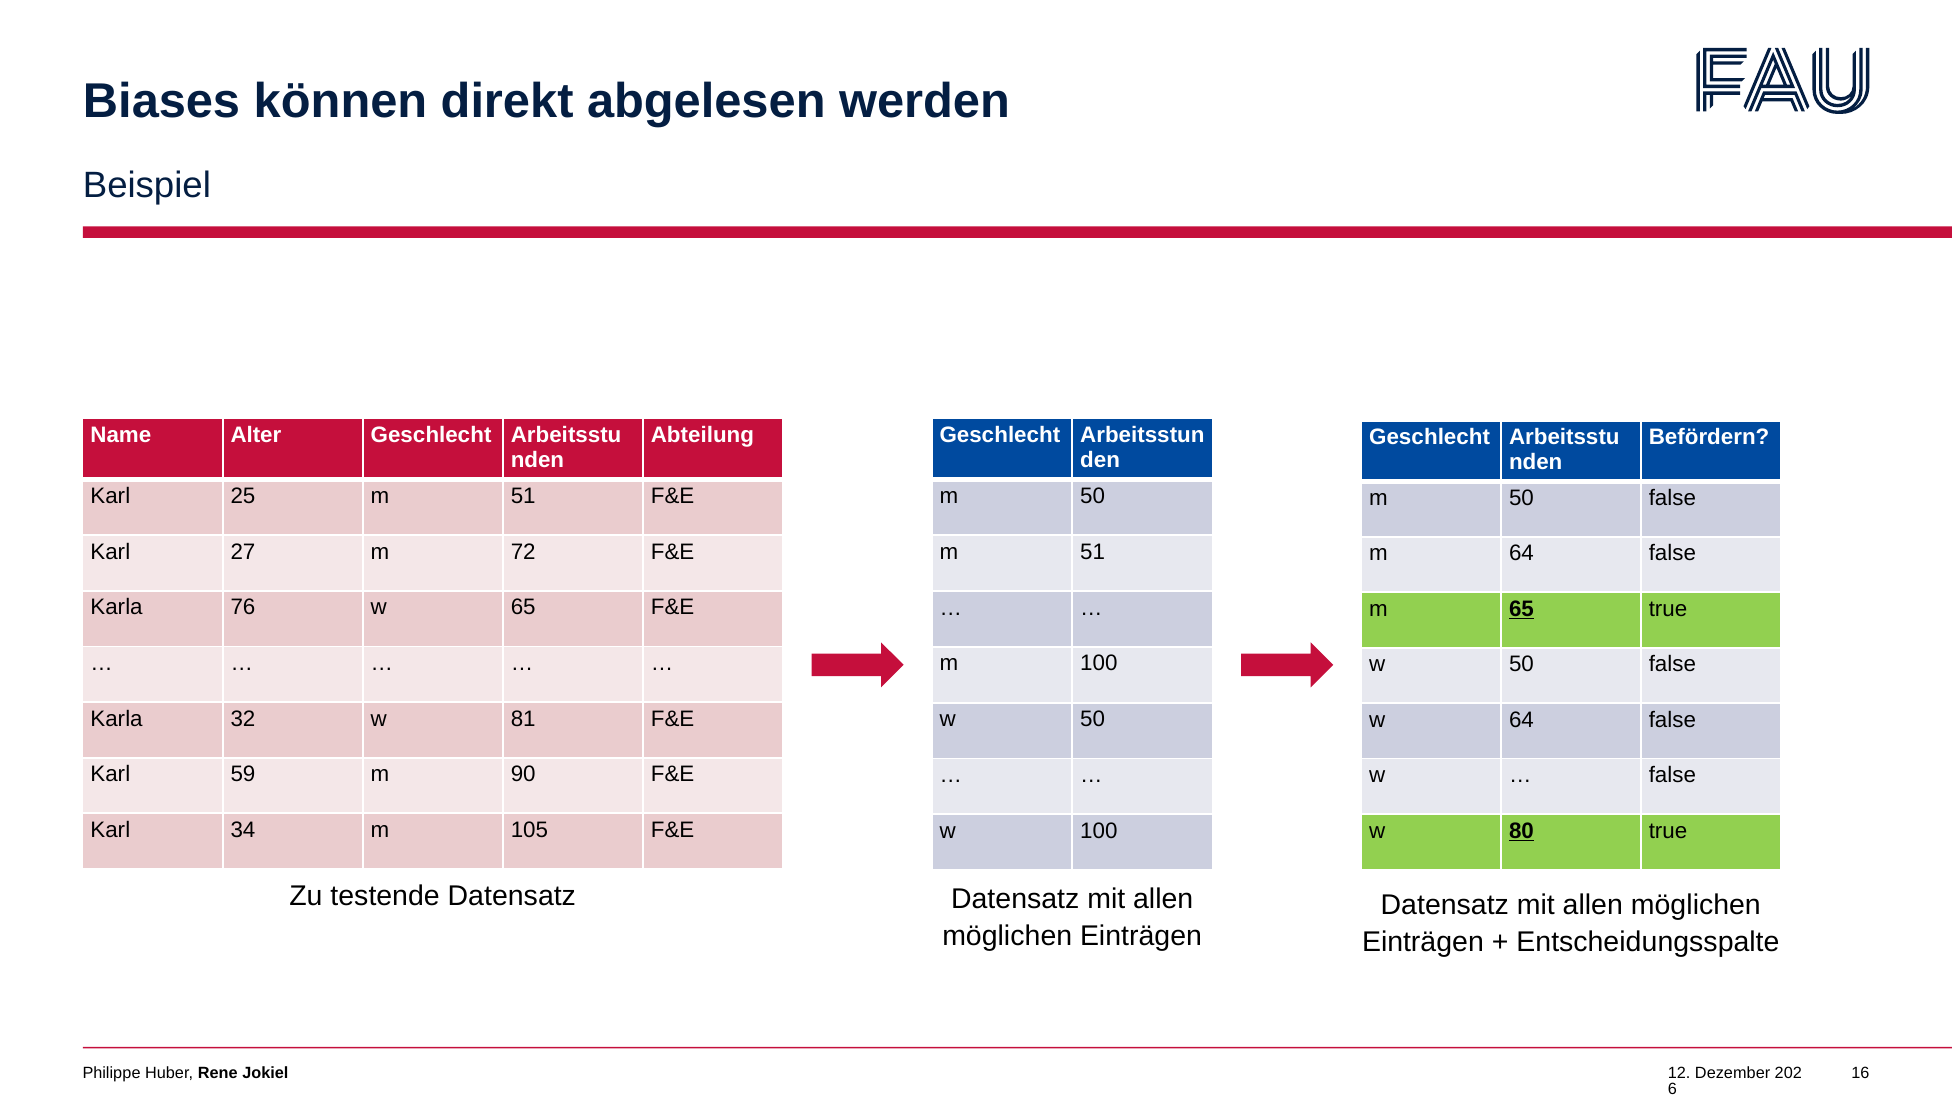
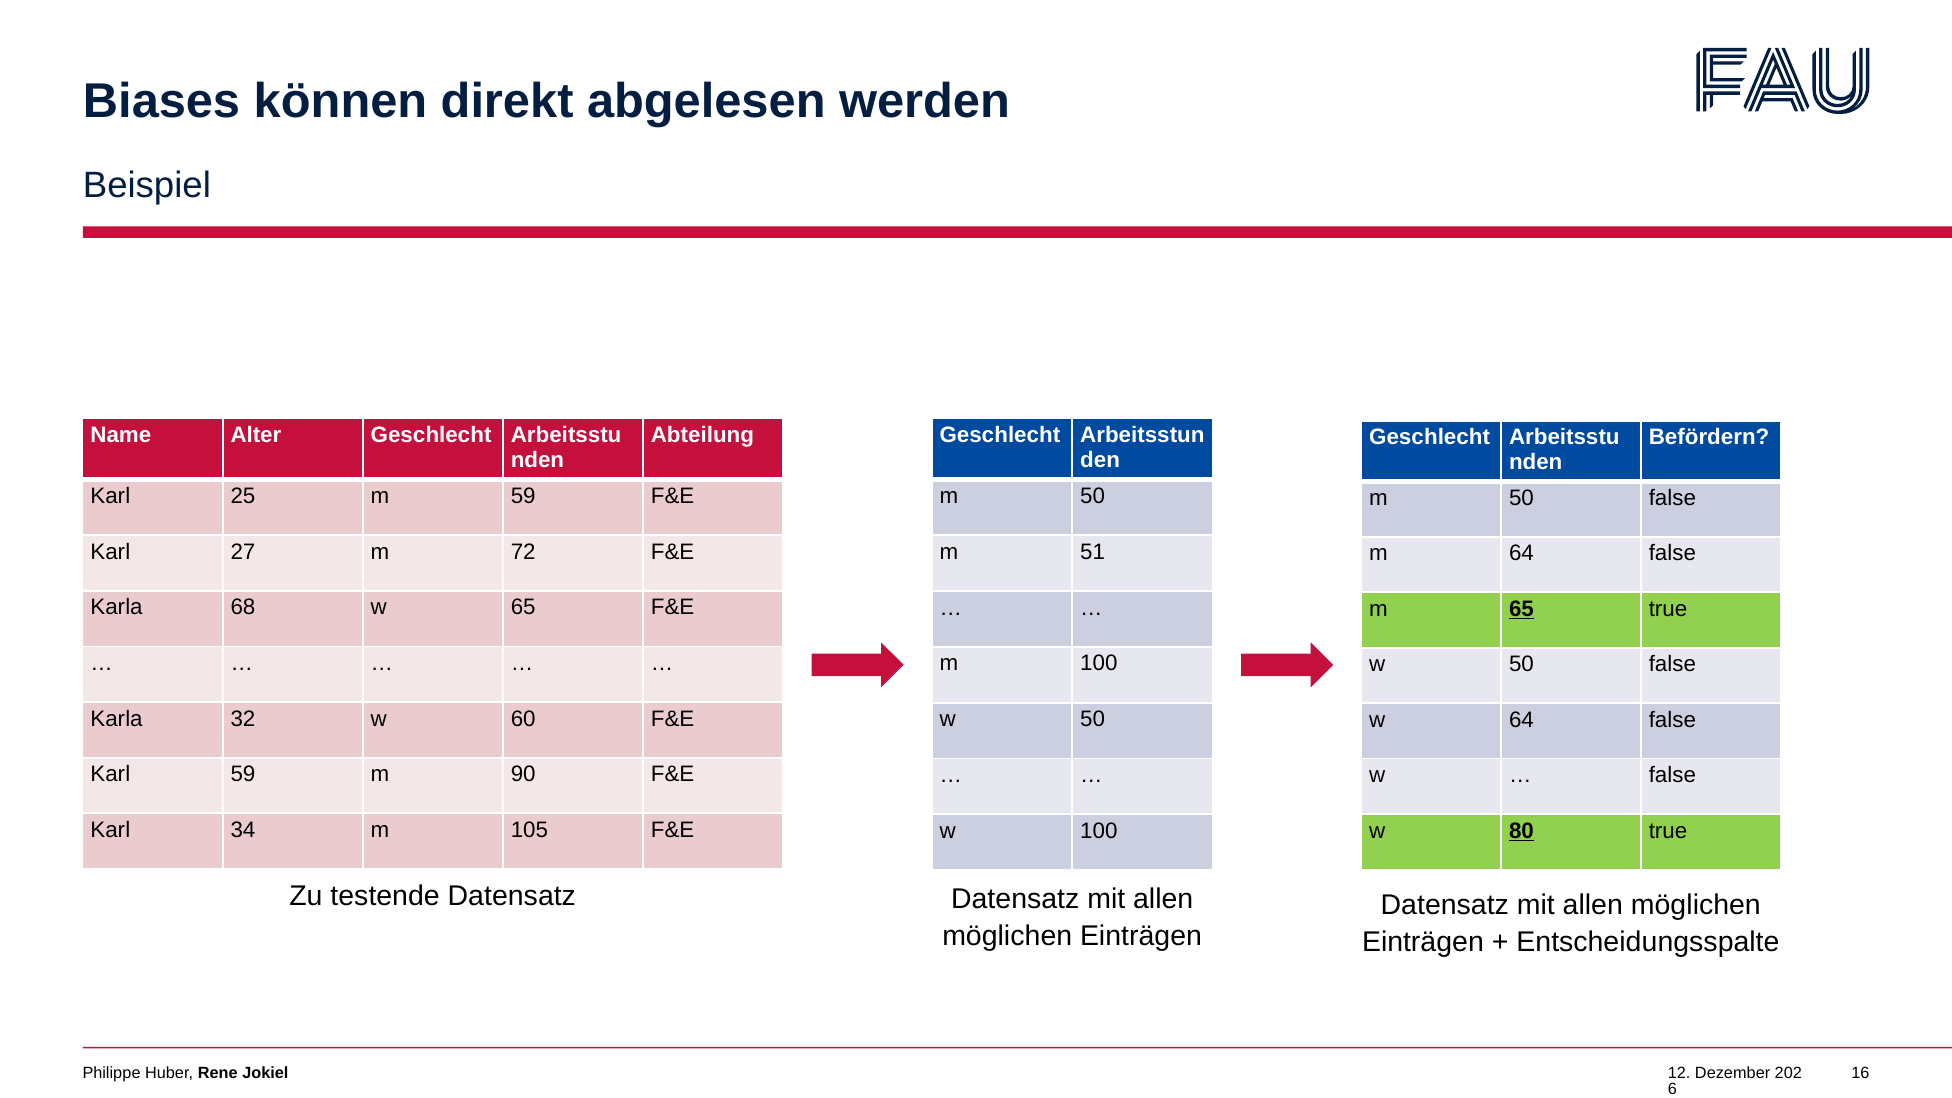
25 m 51: 51 -> 59
76: 76 -> 68
81: 81 -> 60
